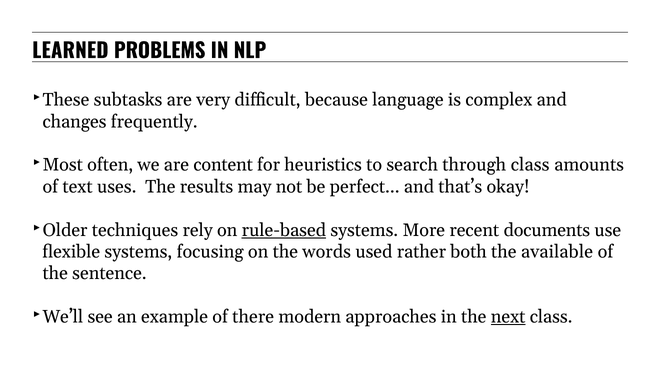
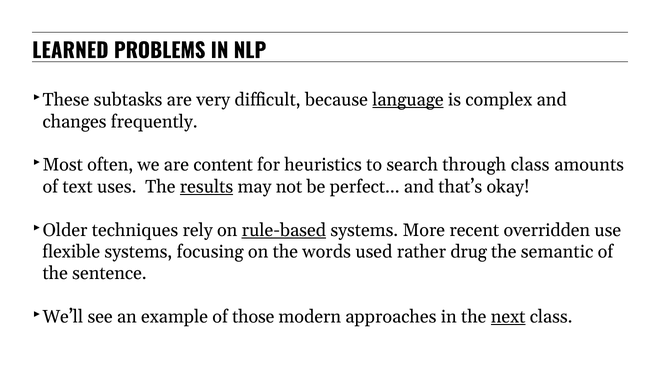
language underline: none -> present
results underline: none -> present
documents: documents -> overridden
both: both -> drug
available: available -> semantic
there: there -> those
